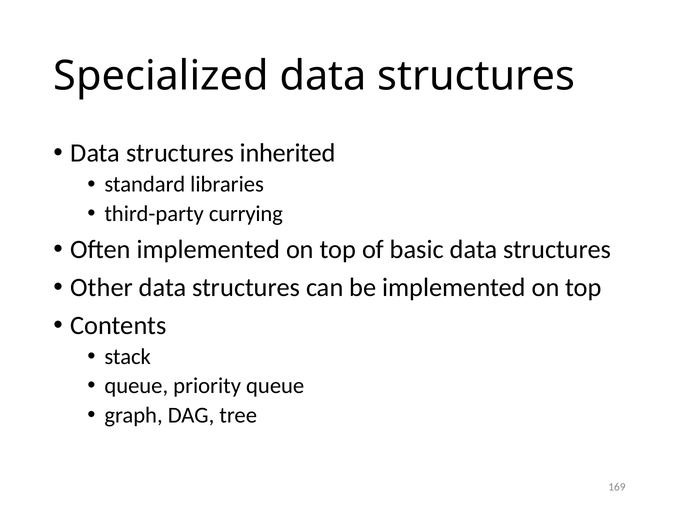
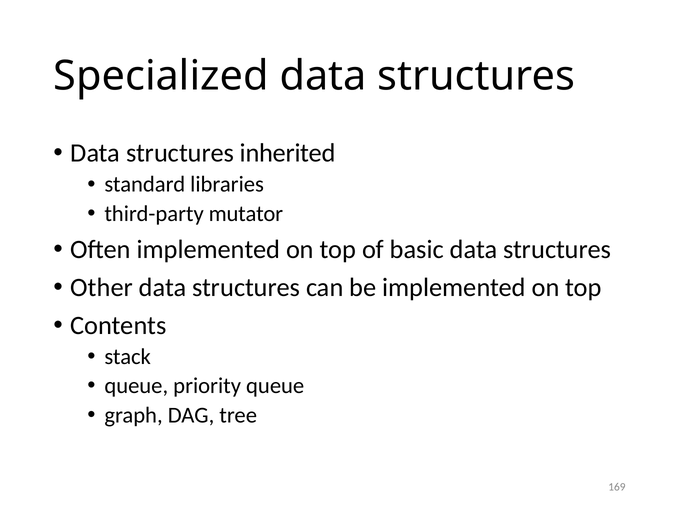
currying: currying -> mutator
